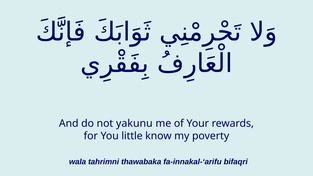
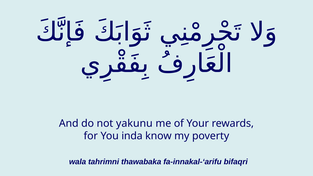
little: little -> inda
